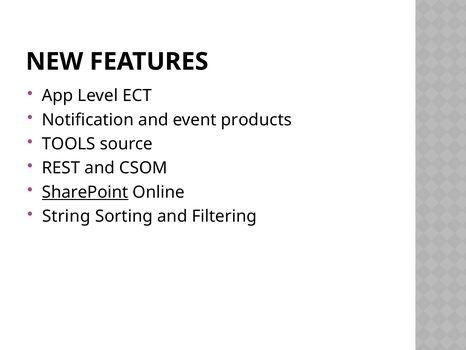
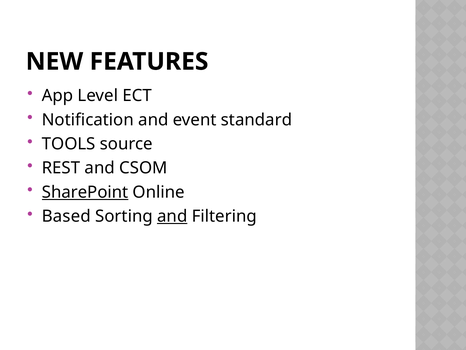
products: products -> standard
String: String -> Based
and at (172, 216) underline: none -> present
